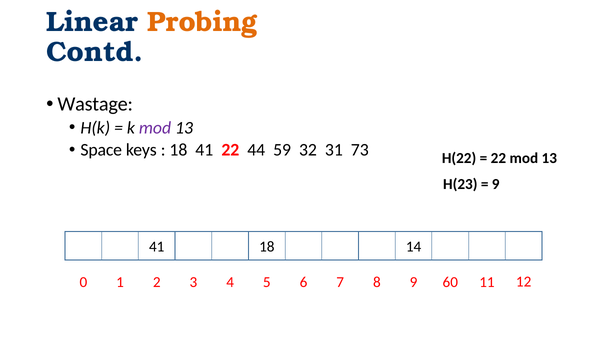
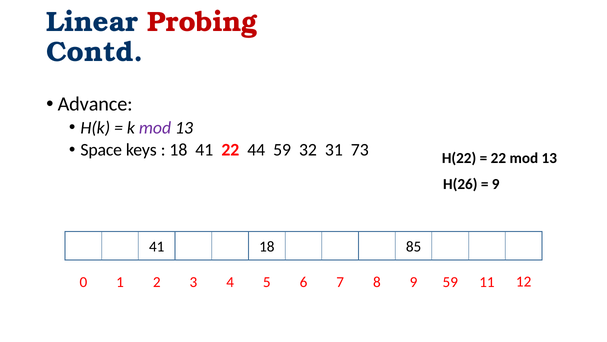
Probing colour: orange -> red
Wastage: Wastage -> Advance
H(23: H(23 -> H(26
14: 14 -> 85
9 60: 60 -> 59
